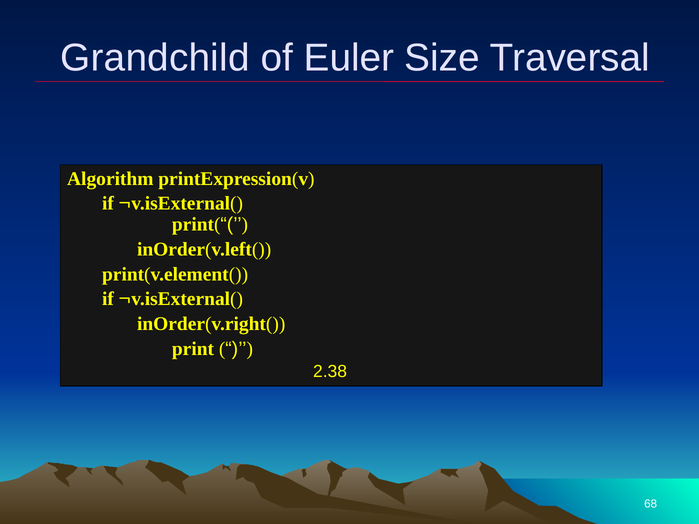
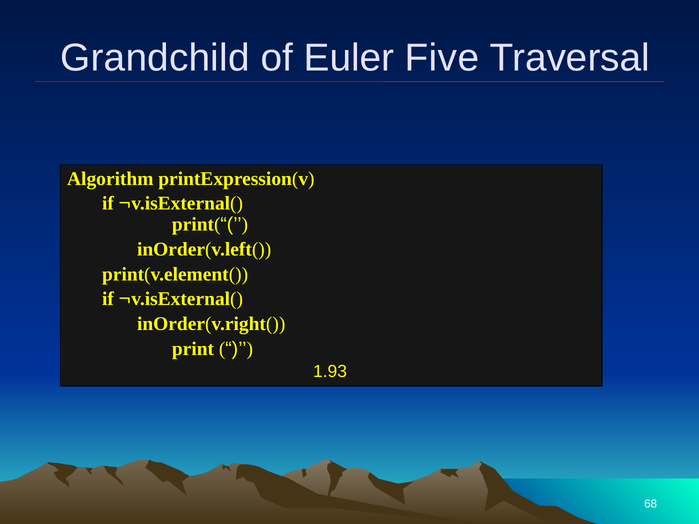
Size: Size -> Five
2.38: 2.38 -> 1.93
